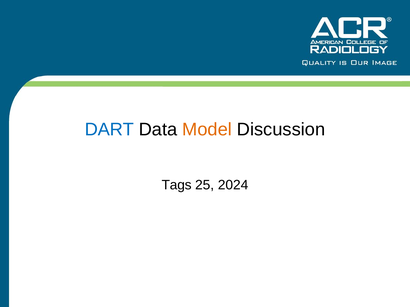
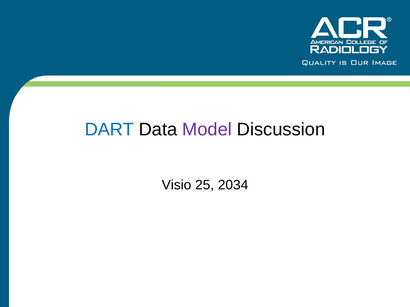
Model colour: orange -> purple
Tags: Tags -> Visio
2024: 2024 -> 2034
